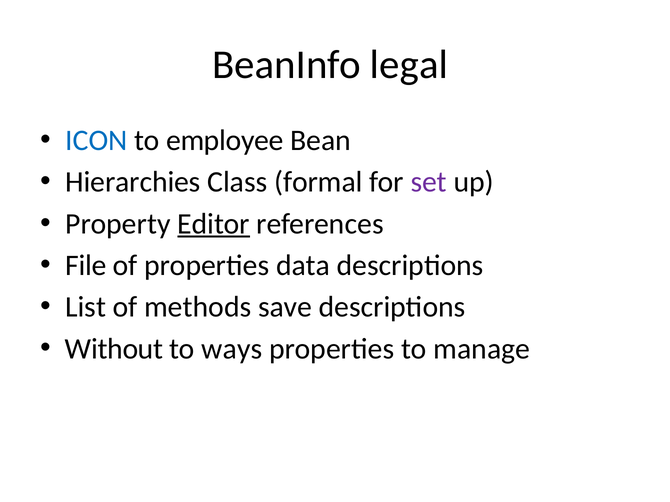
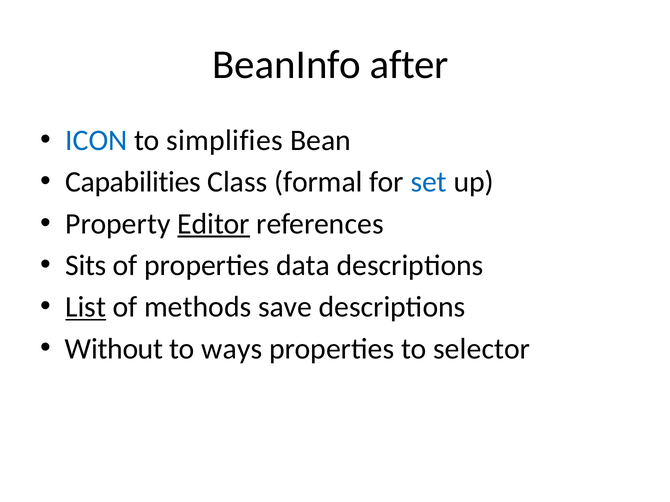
legal: legal -> after
employee: employee -> simplifies
Hierarchies: Hierarchies -> Capabilities
set colour: purple -> blue
File: File -> Sits
List underline: none -> present
manage: manage -> selector
